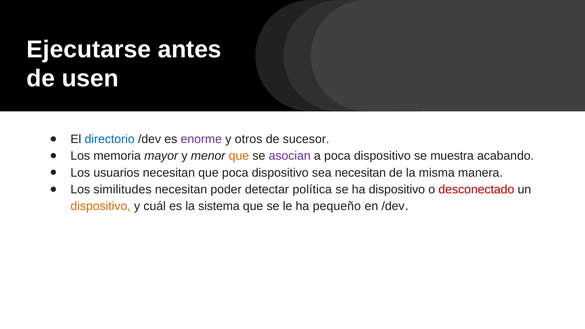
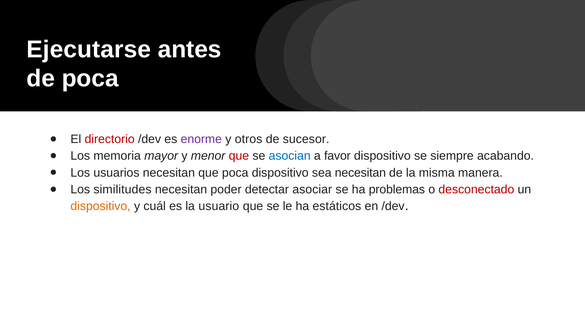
de usen: usen -> poca
directorio colour: blue -> red
que at (239, 156) colour: orange -> red
asocian colour: purple -> blue
a poca: poca -> favor
muestra: muestra -> siempre
política: política -> asociar
ha dispositivo: dispositivo -> problemas
sistema: sistema -> usuario
pequeño: pequeño -> estáticos
